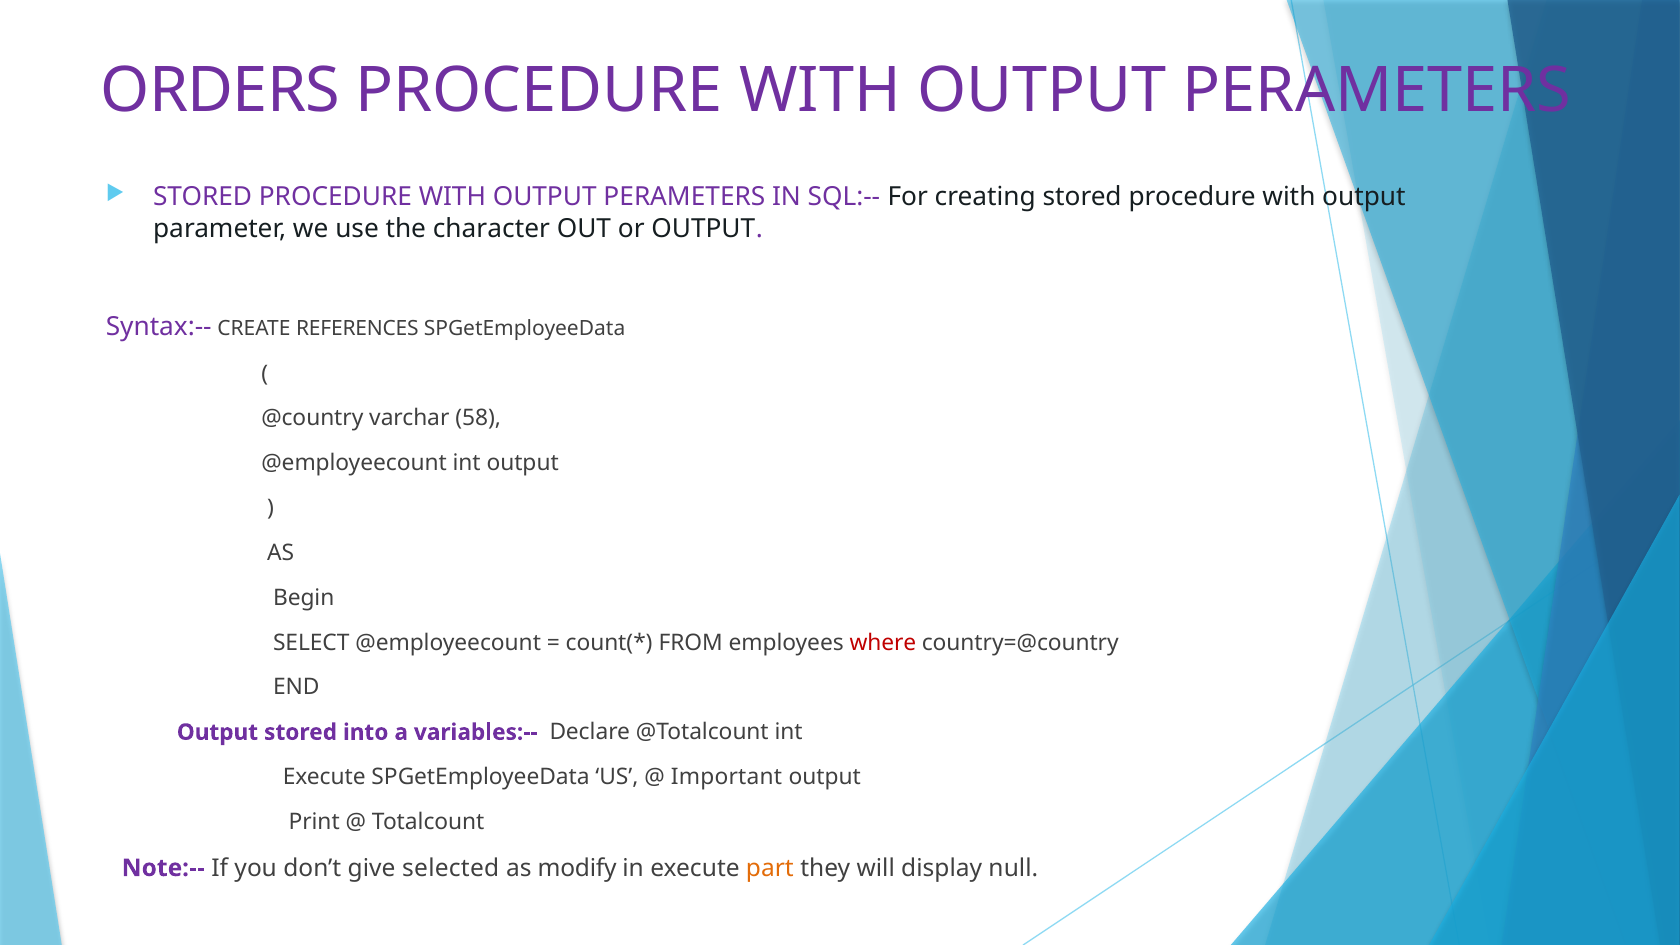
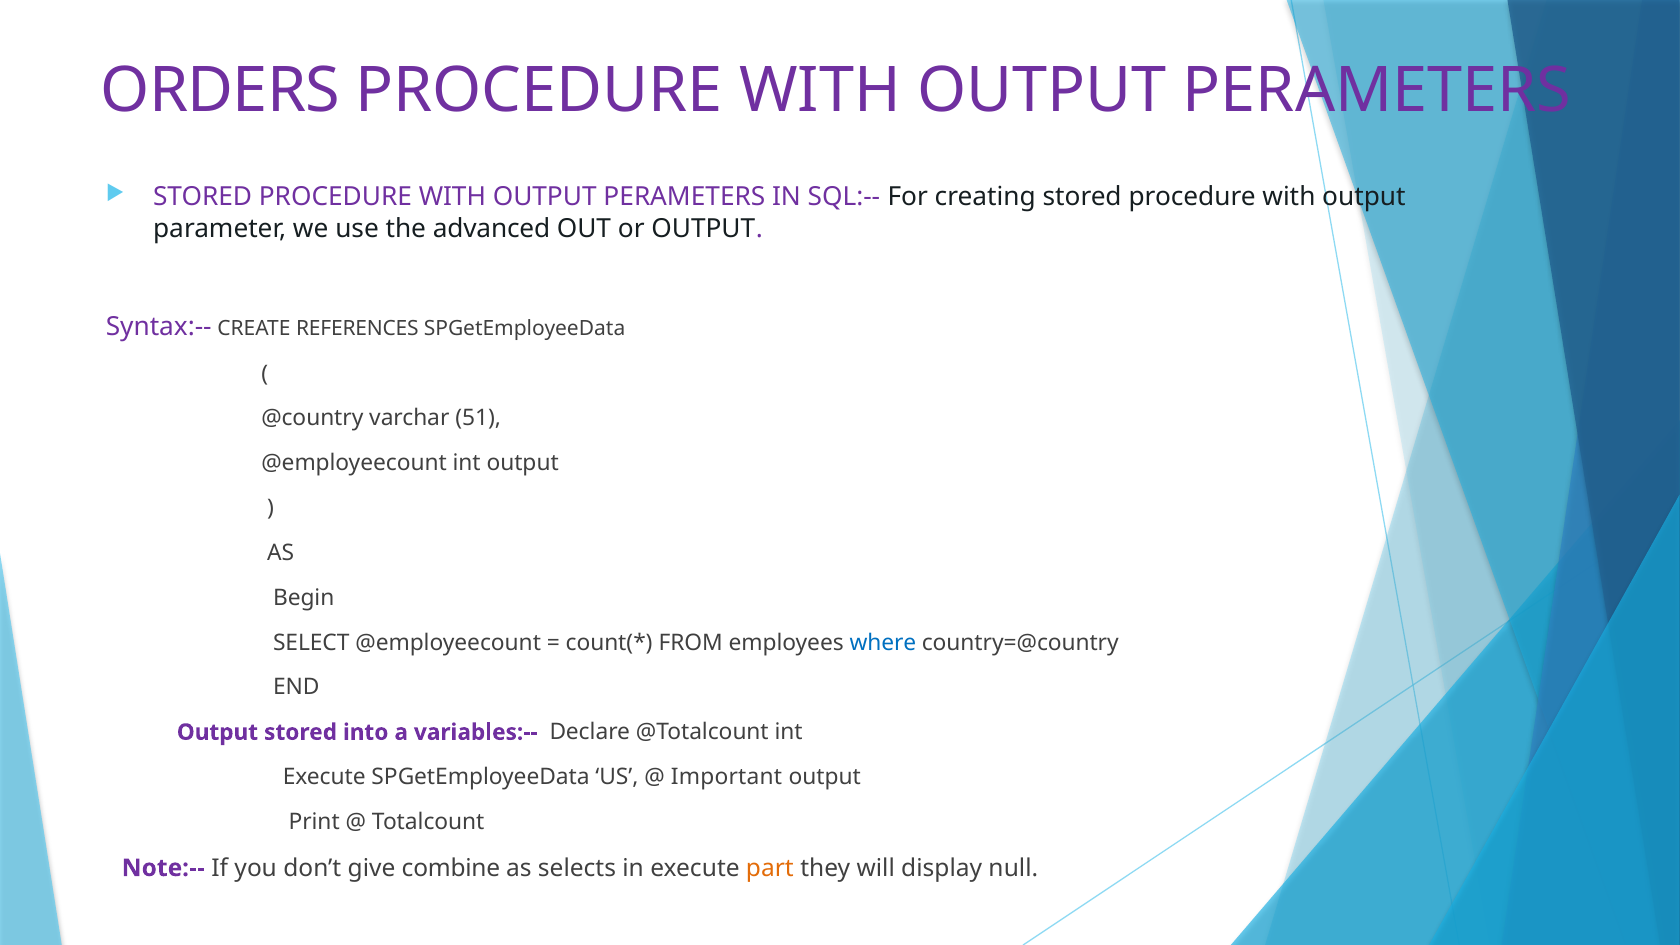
character: character -> advanced
58: 58 -> 51
where colour: red -> blue
selected: selected -> combine
modify: modify -> selects
